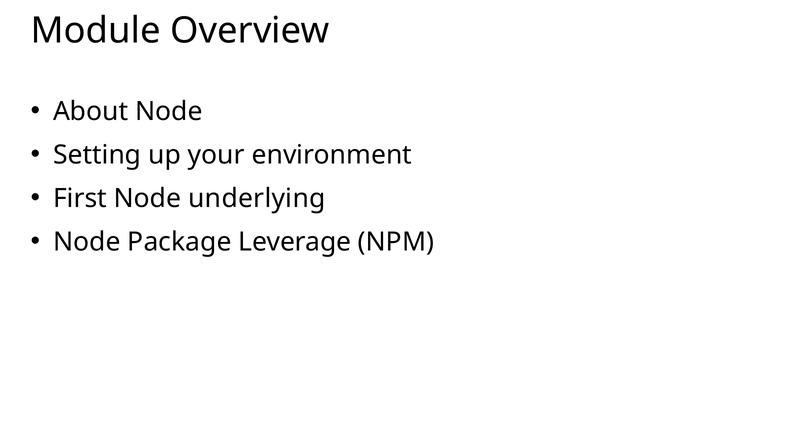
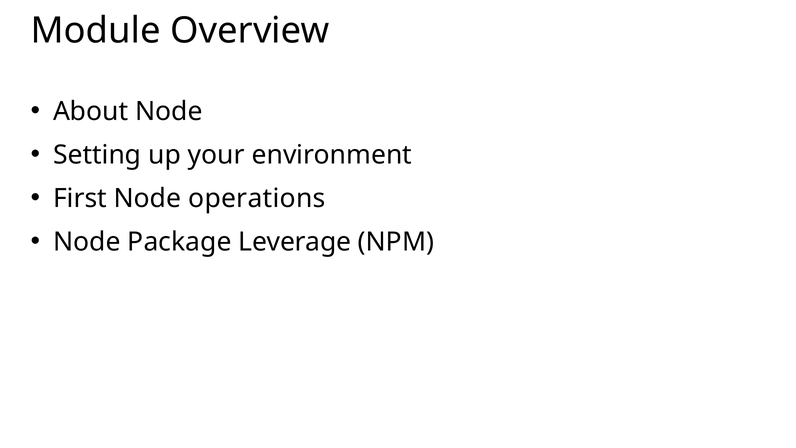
underlying: underlying -> operations
